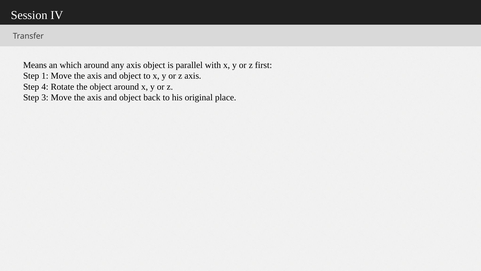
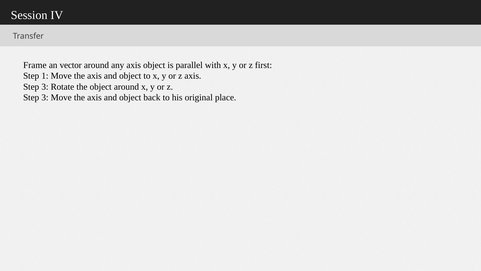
Means: Means -> Frame
which: which -> vector
4 at (45, 87): 4 -> 3
